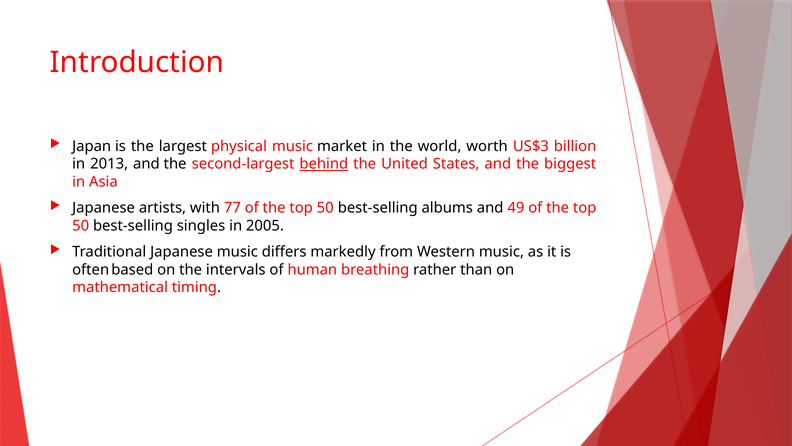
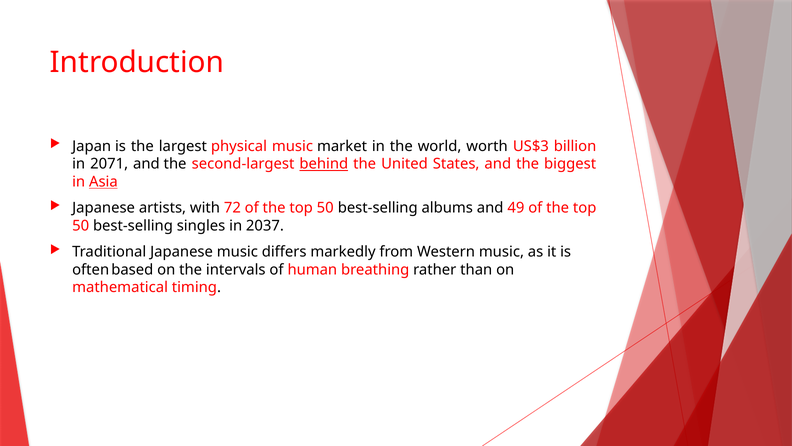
2013: 2013 -> 2071
Asia underline: none -> present
77: 77 -> 72
2005: 2005 -> 2037
